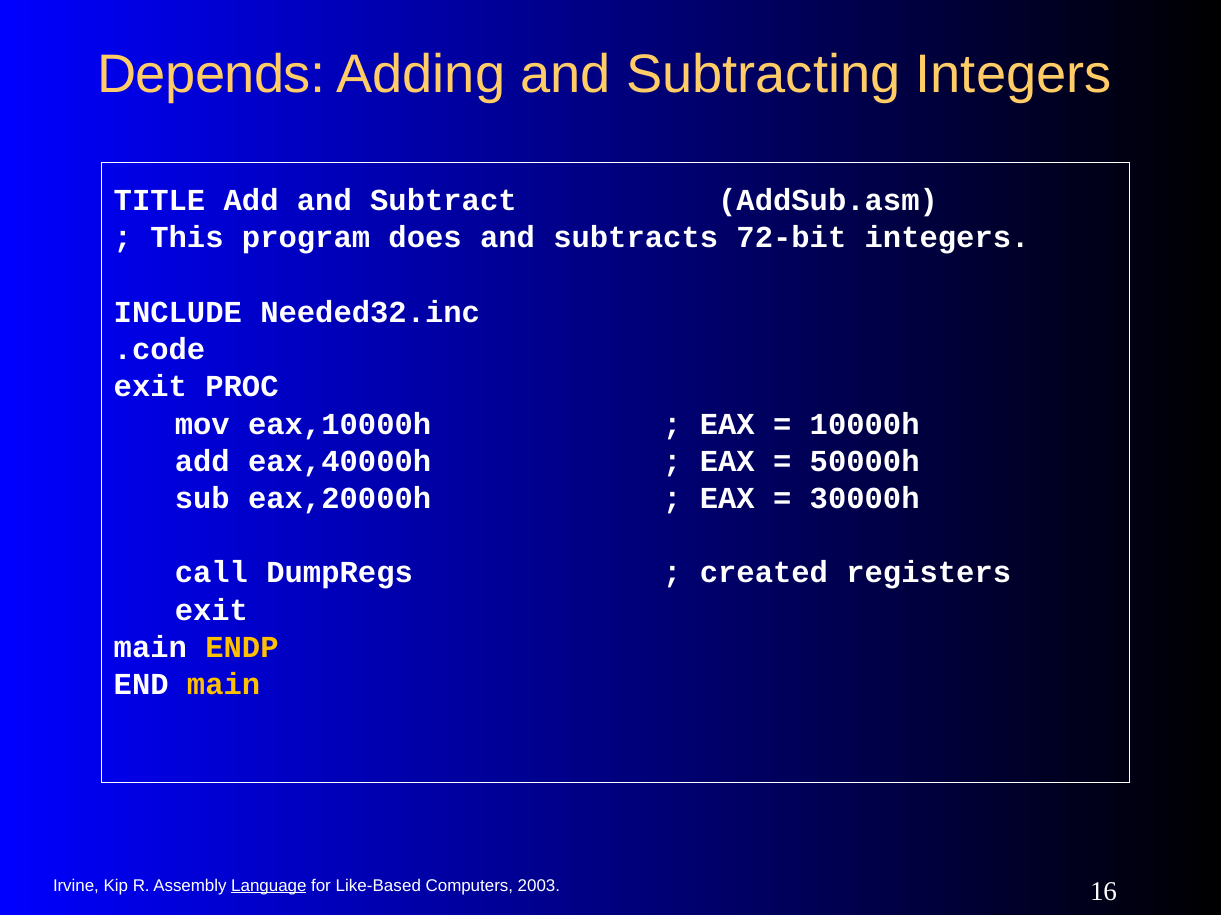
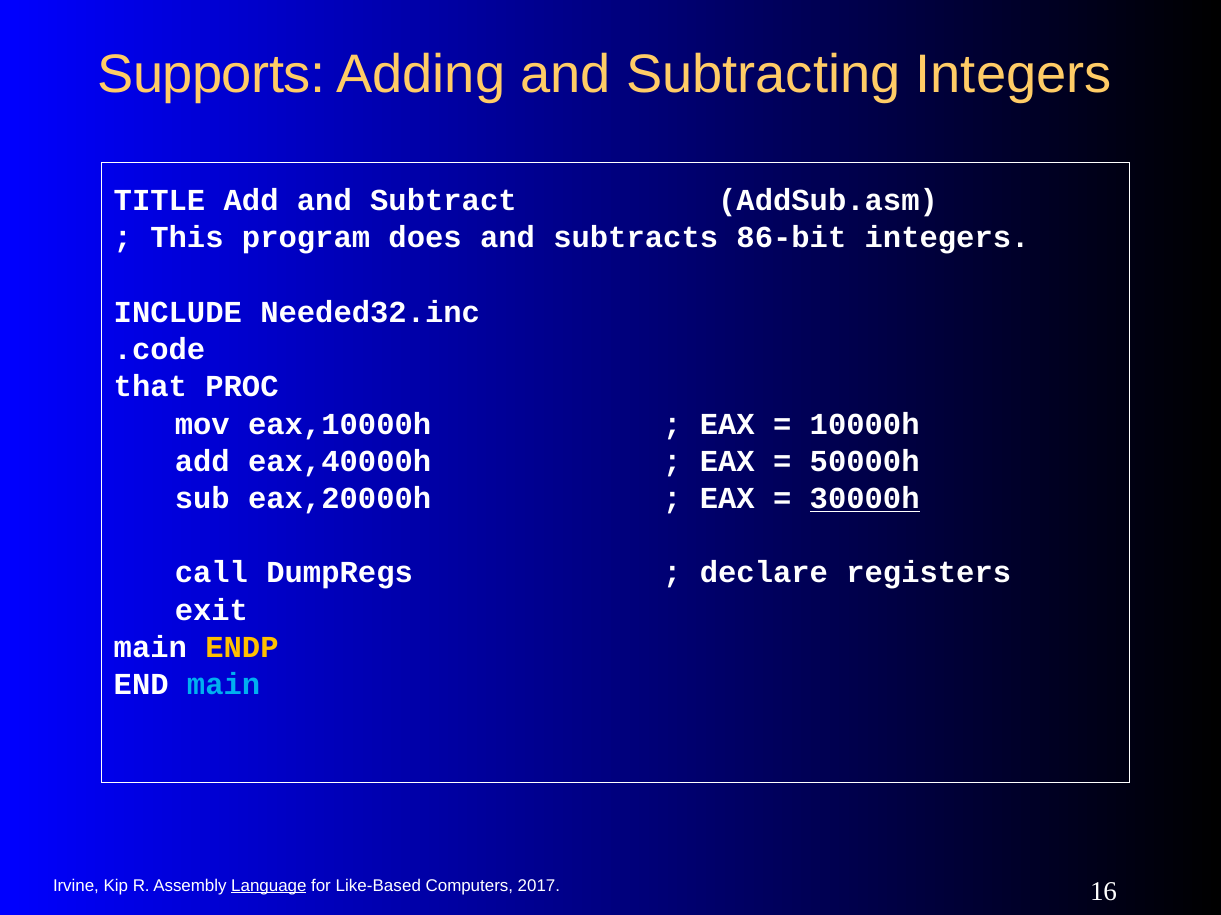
Depends: Depends -> Supports
72-bit: 72-bit -> 86-bit
exit at (150, 387): exit -> that
30000h underline: none -> present
created: created -> declare
main at (224, 685) colour: yellow -> light blue
2003: 2003 -> 2017
